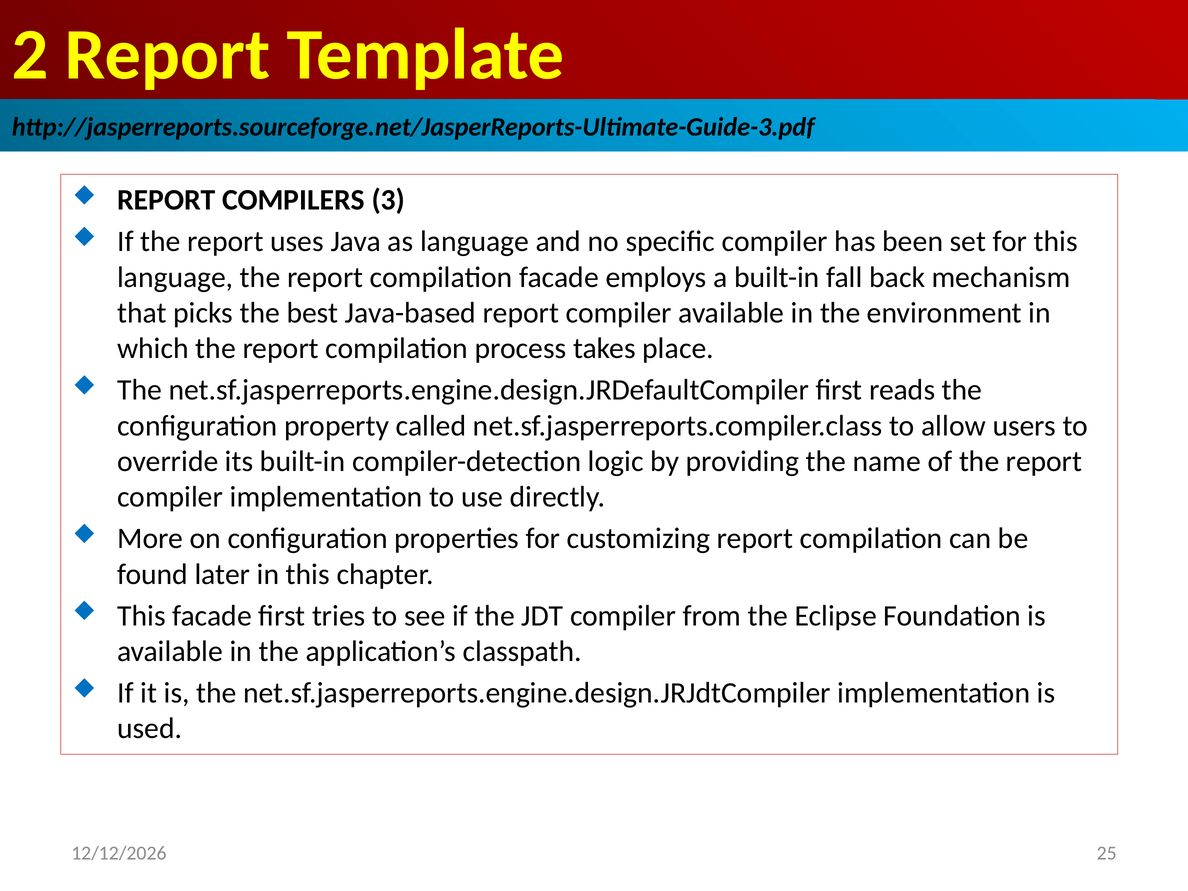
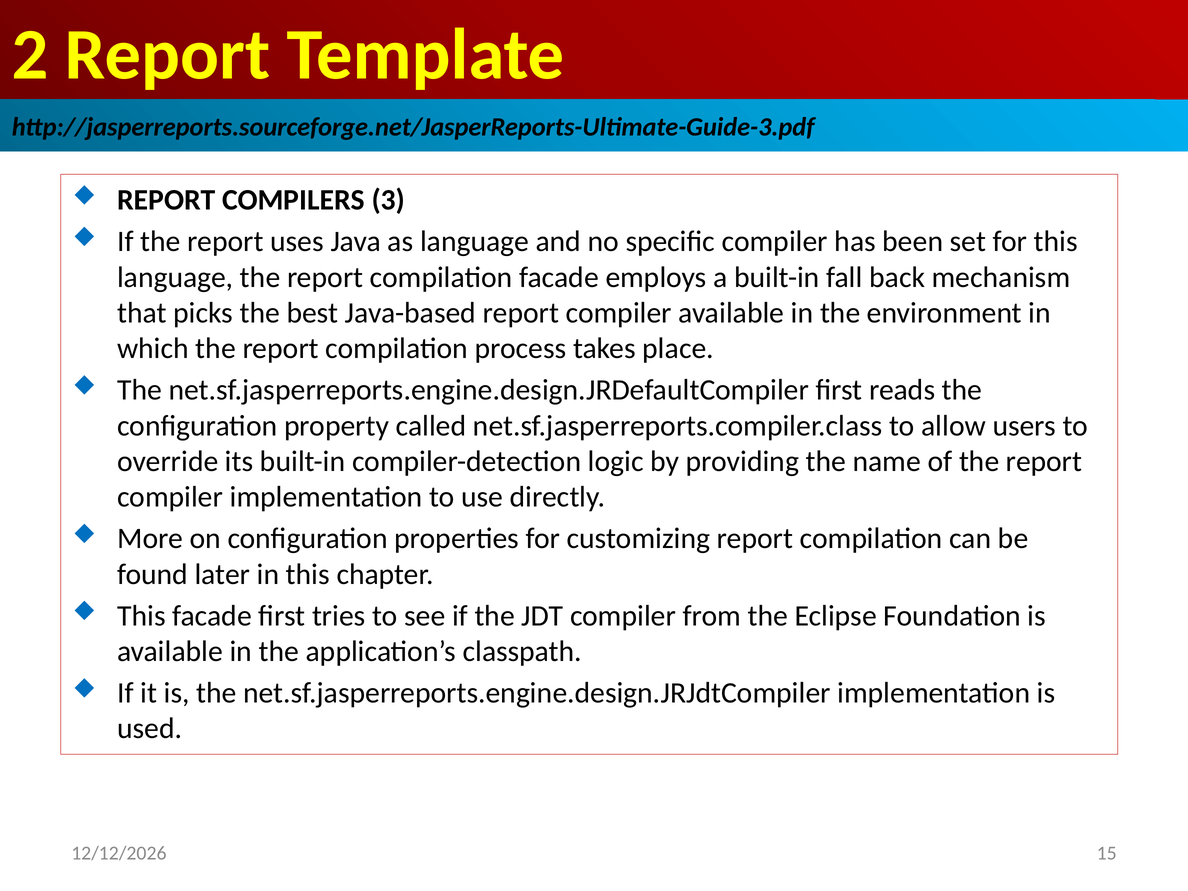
25: 25 -> 15
